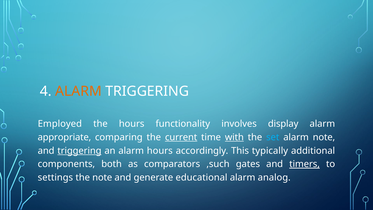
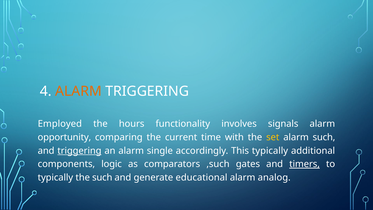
display: display -> signals
appropriate: appropriate -> opportunity
current underline: present -> none
with underline: present -> none
set colour: light blue -> yellow
alarm note: note -> such
alarm hours: hours -> single
both: both -> logic
settings at (55, 177): settings -> typically
the note: note -> such
